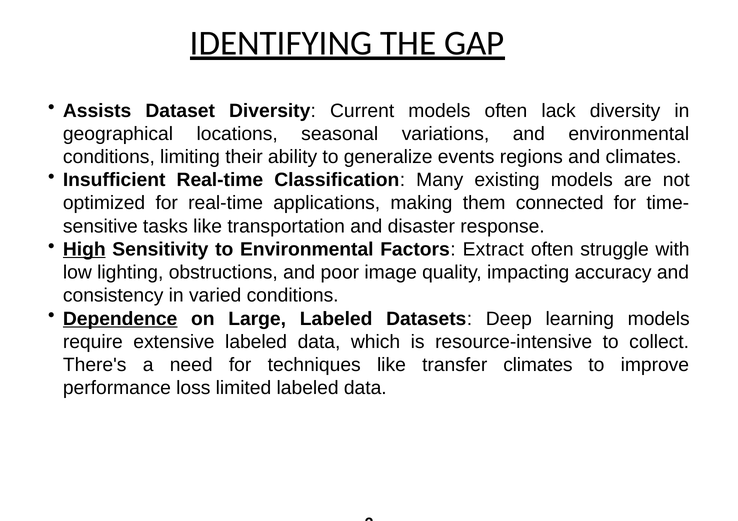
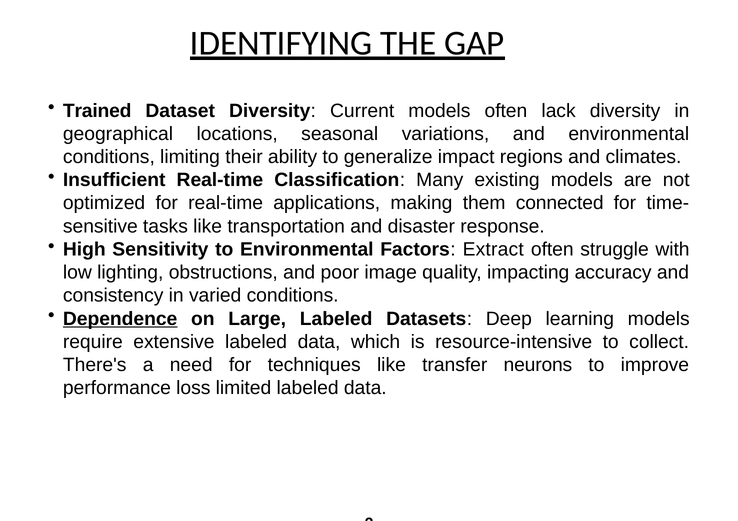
Assists: Assists -> Trained
events: events -> impact
High underline: present -> none
transfer climates: climates -> neurons
